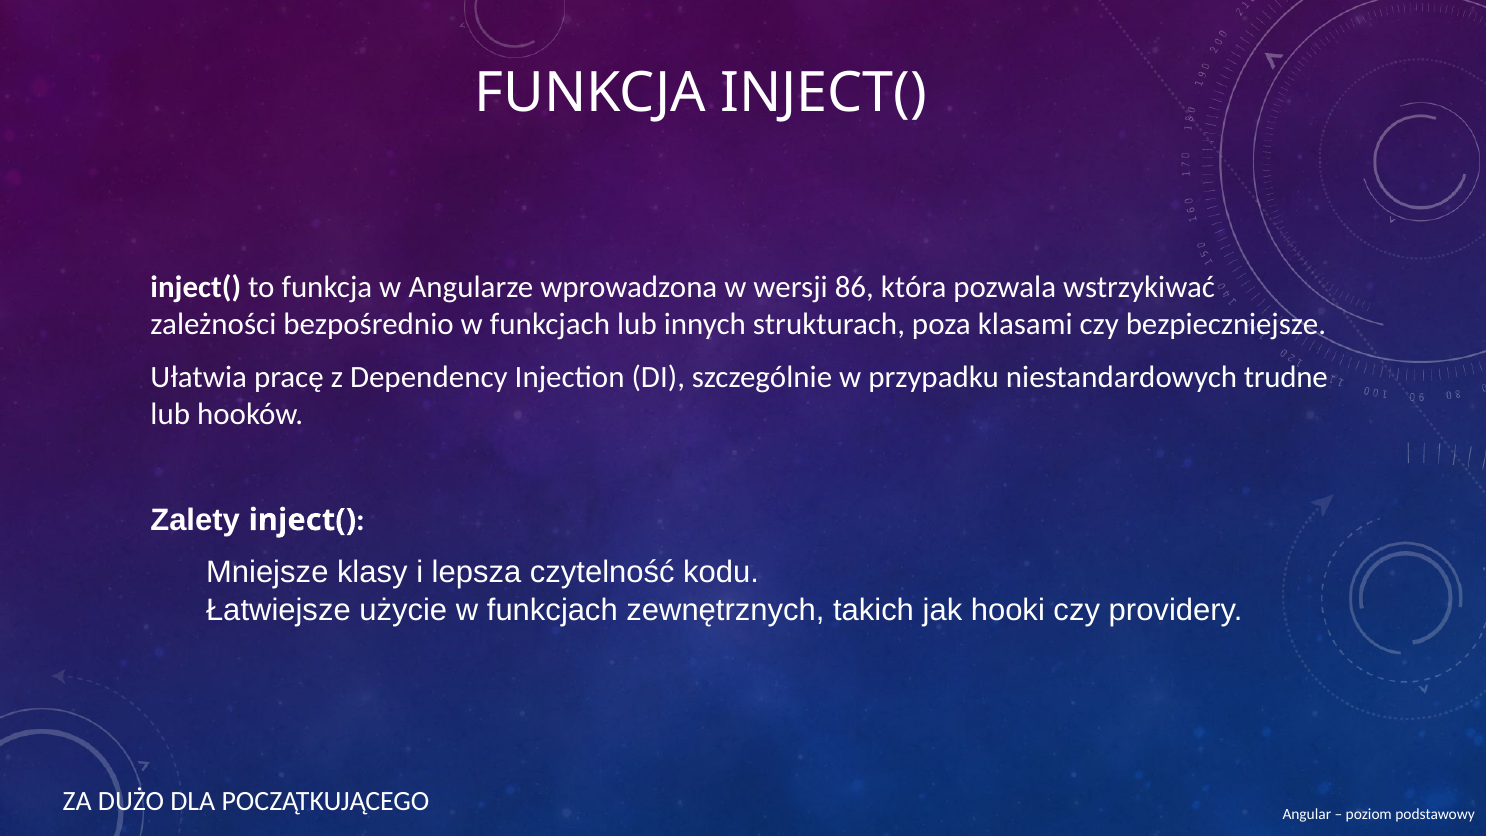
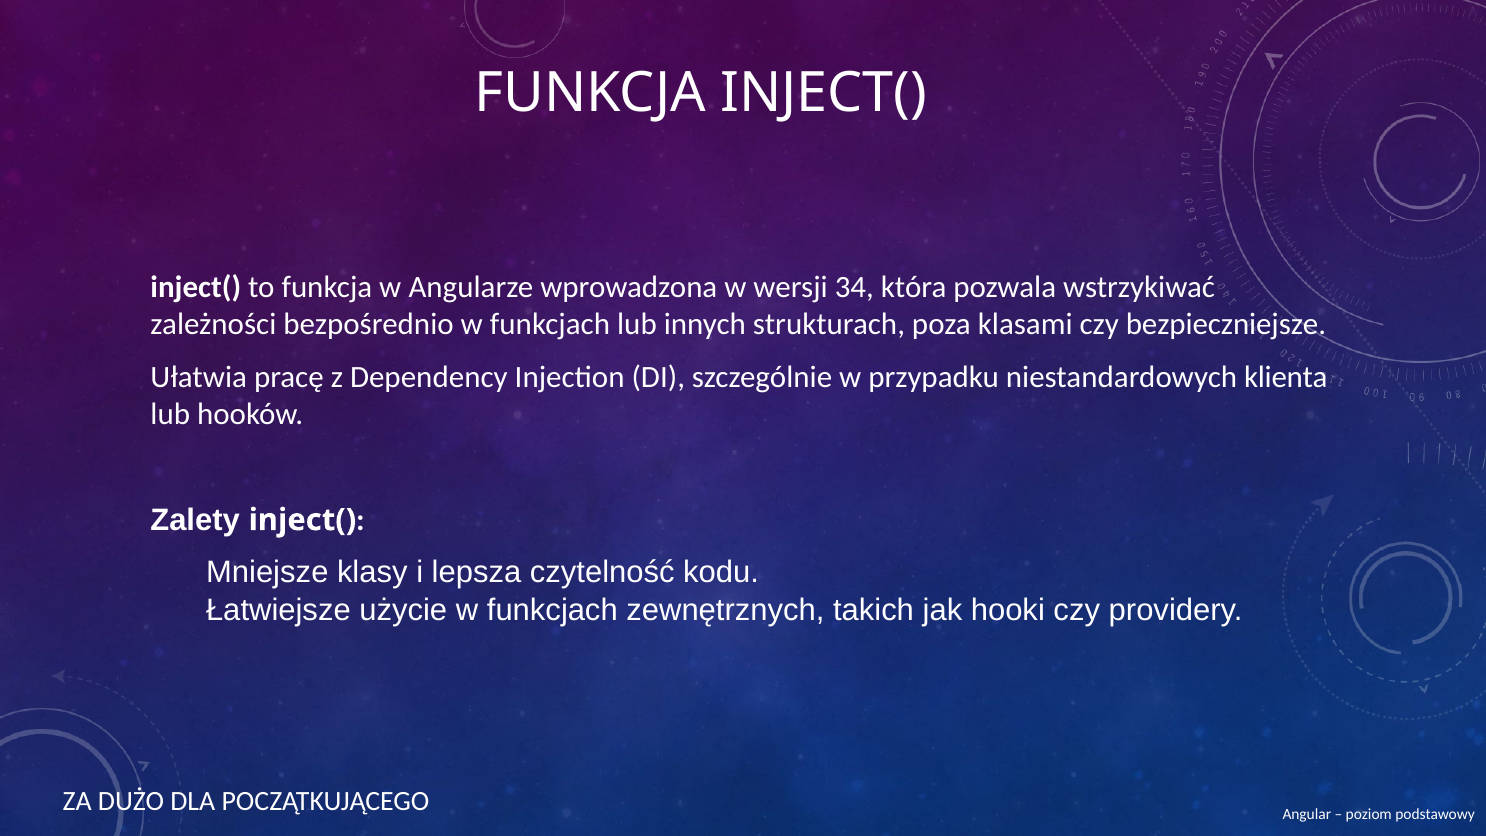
86: 86 -> 34
trudne: trudne -> klienta
